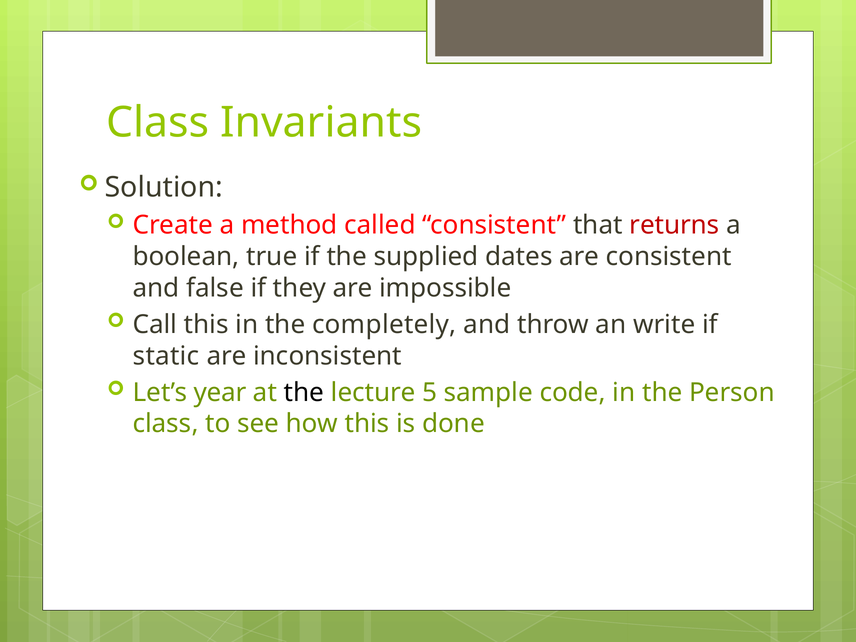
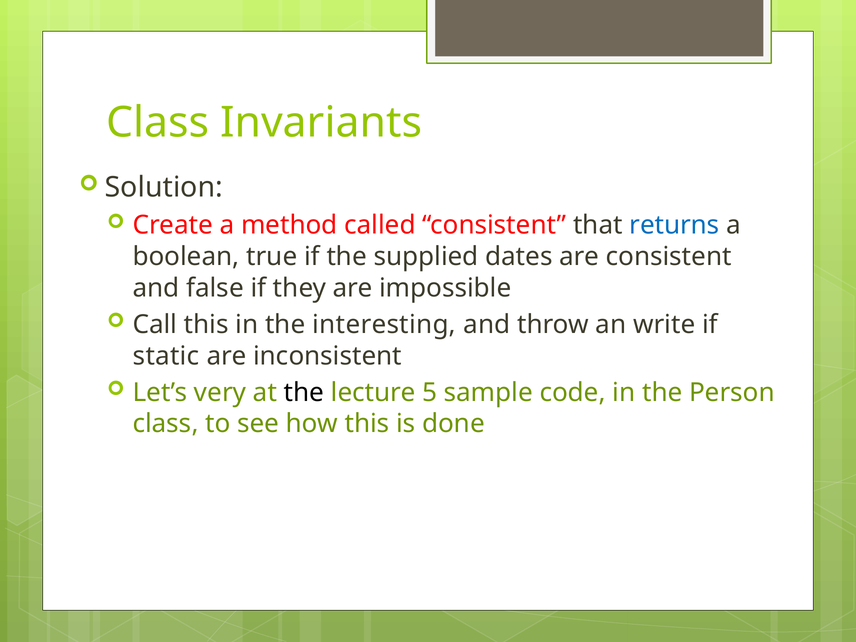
returns colour: red -> blue
completely: completely -> interesting
year: year -> very
